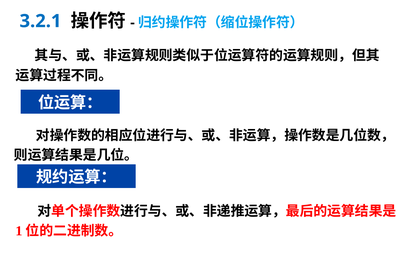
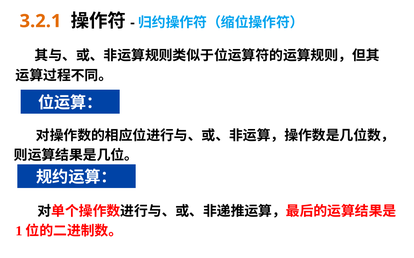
3.2.1 colour: blue -> orange
